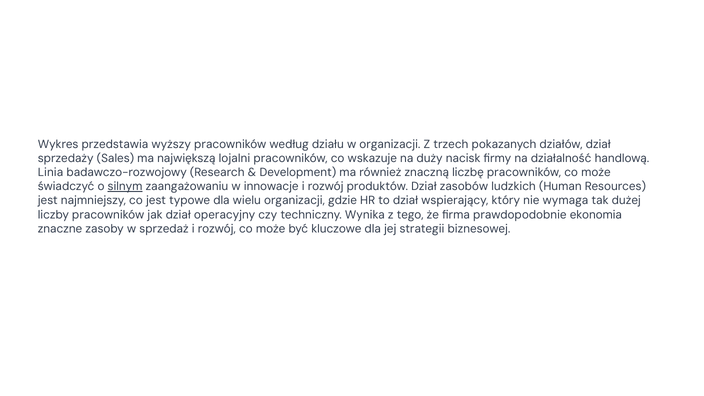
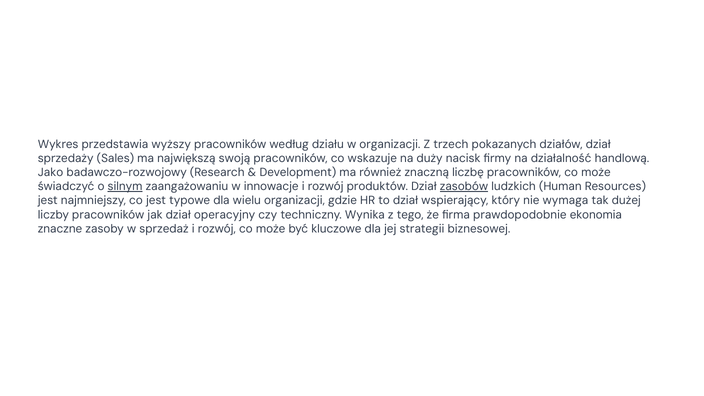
lojalni: lojalni -> swoją
Linia: Linia -> Jako
zasobów underline: none -> present
